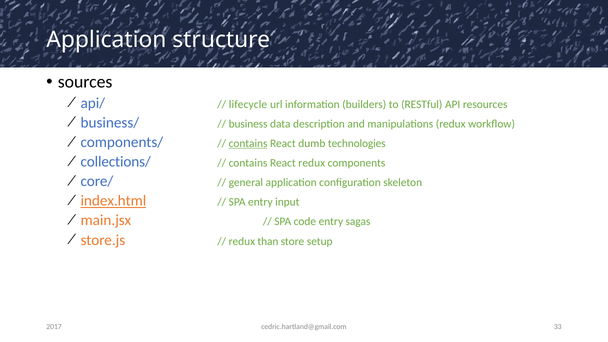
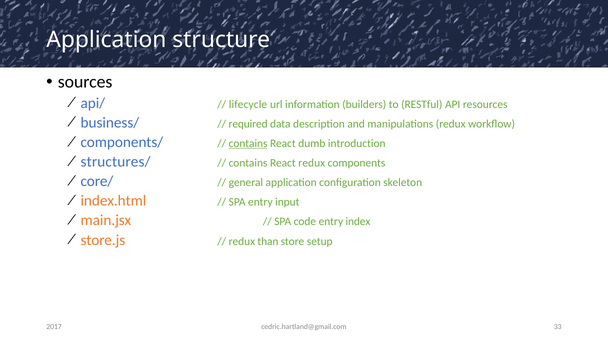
business: business -> required
technologies: technologies -> introduction
collections/: collections/ -> structures/
index.html underline: present -> none
sagas: sagas -> index
